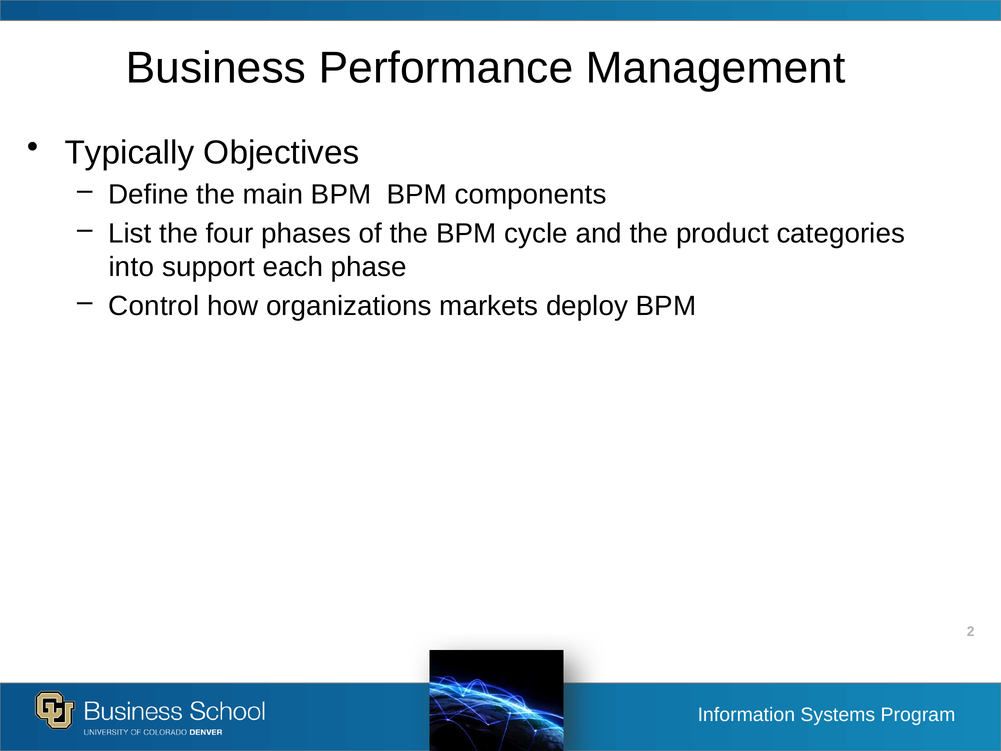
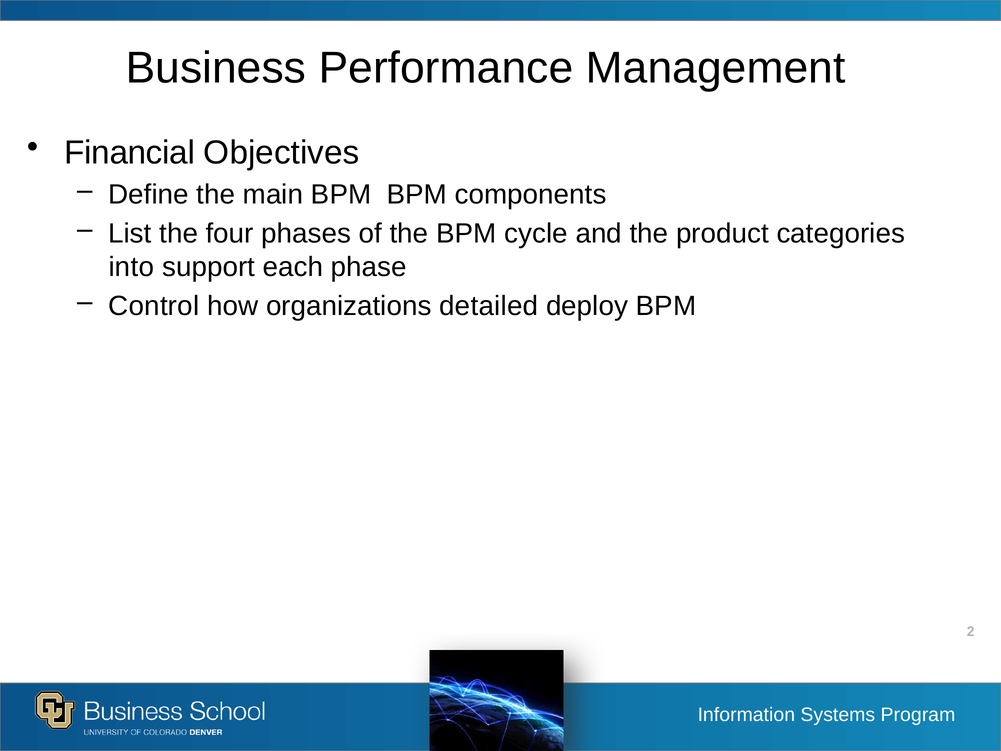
Typically: Typically -> Financial
markets: markets -> detailed
